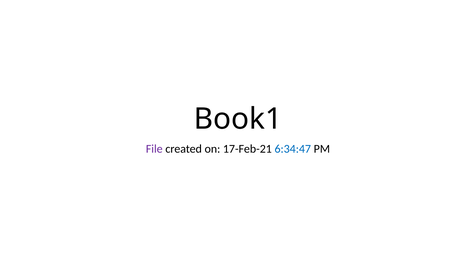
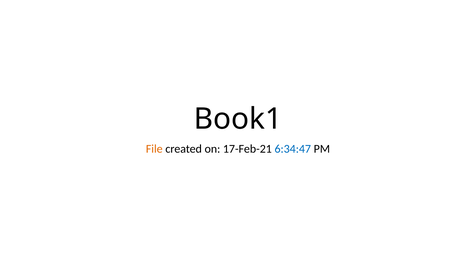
File colour: purple -> orange
